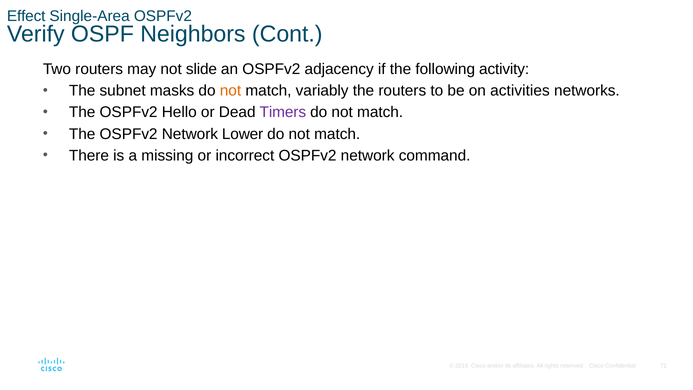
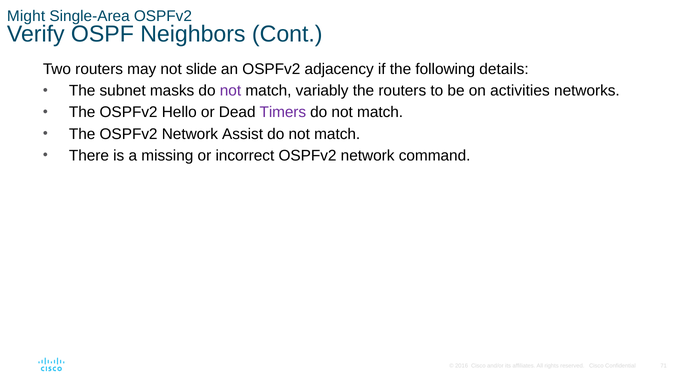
Effect: Effect -> Might
activity: activity -> details
not at (230, 91) colour: orange -> purple
Lower: Lower -> Assist
